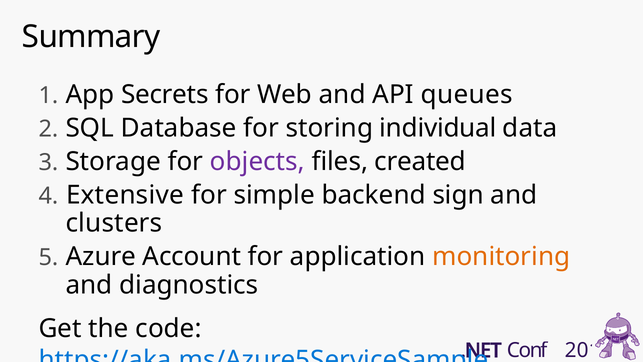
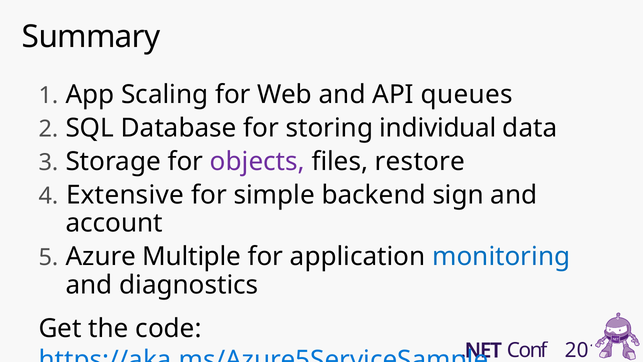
Secrets: Secrets -> Scaling
created: created -> restore
clusters: clusters -> account
Account: Account -> Multiple
monitoring colour: orange -> blue
